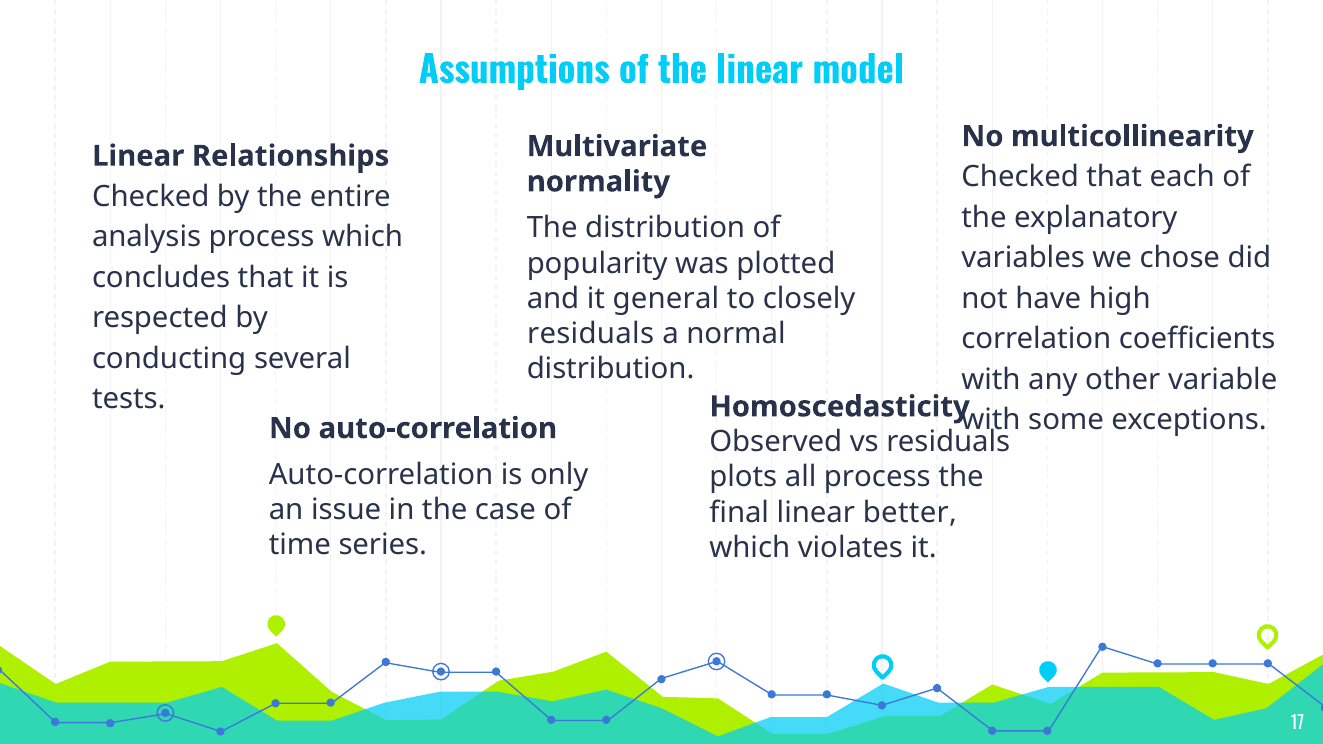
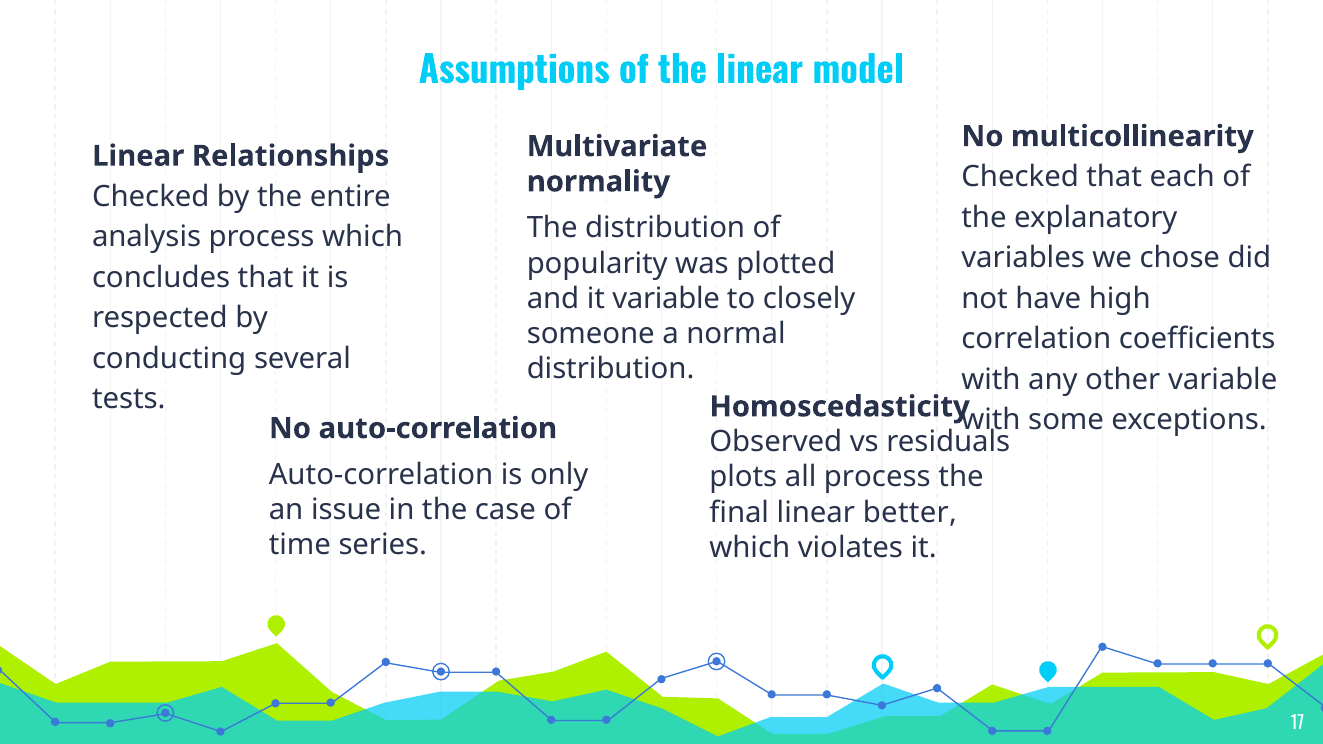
it general: general -> variable
residuals at (591, 334): residuals -> someone
